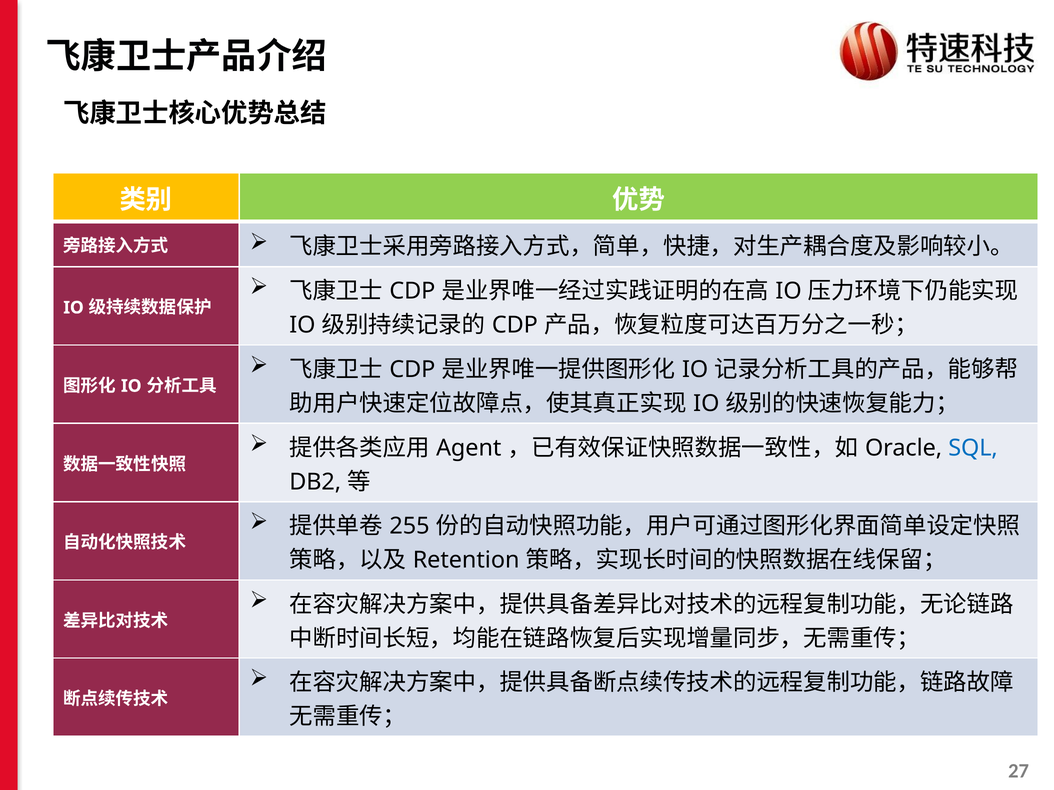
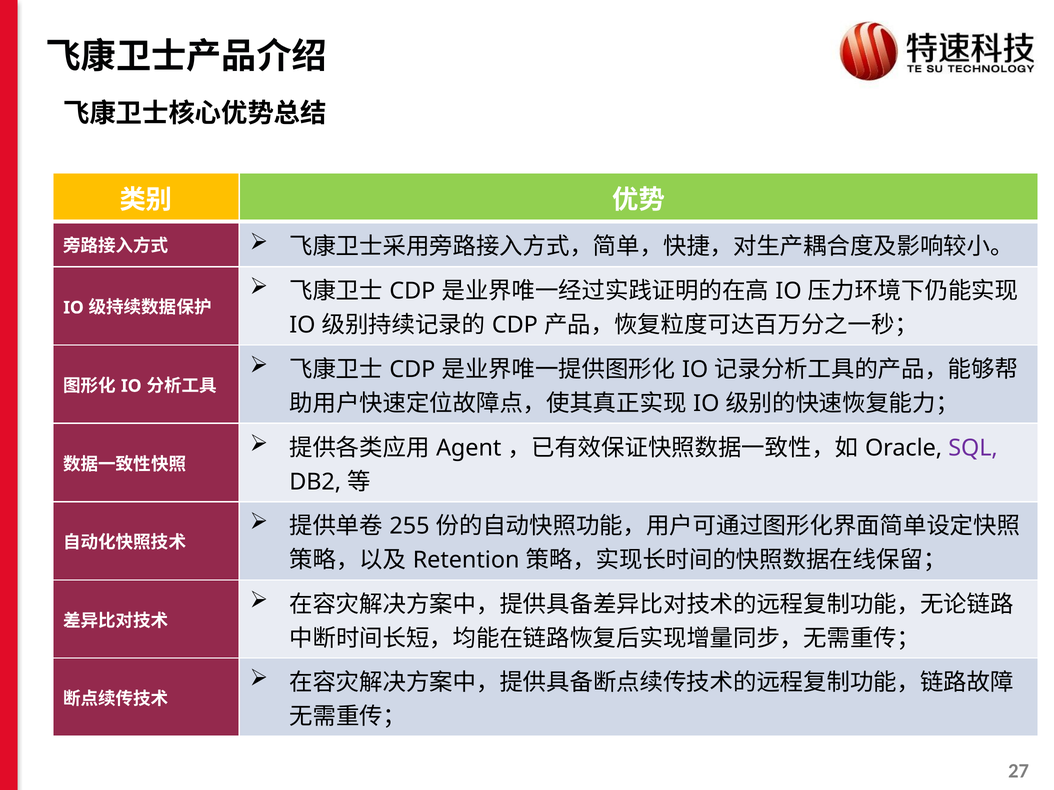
SQL colour: blue -> purple
